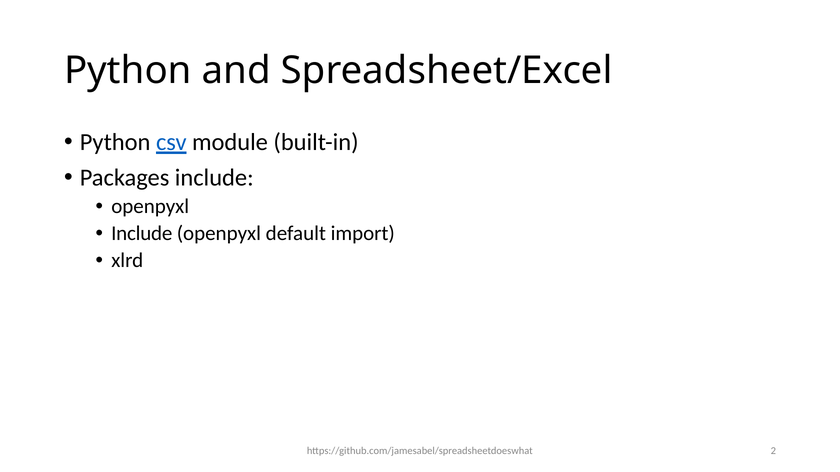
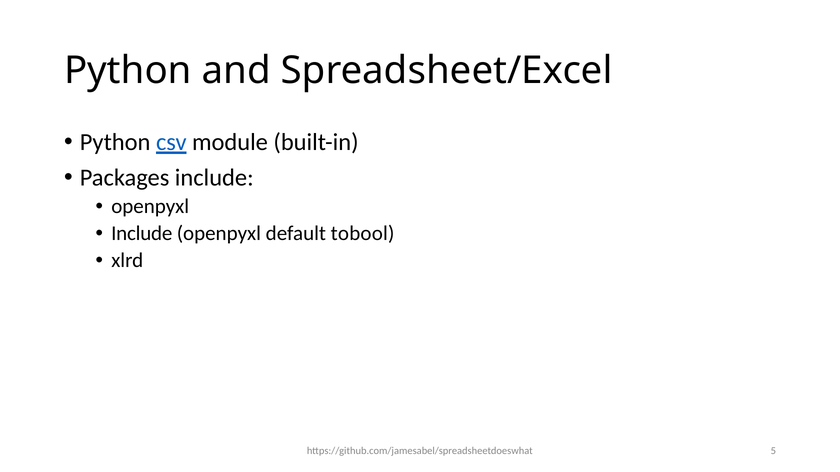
import: import -> tobool
2: 2 -> 5
